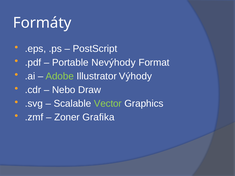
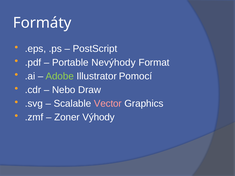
Výhody: Výhody -> Pomocí
Vector colour: light green -> pink
Grafika: Grafika -> Výhody
